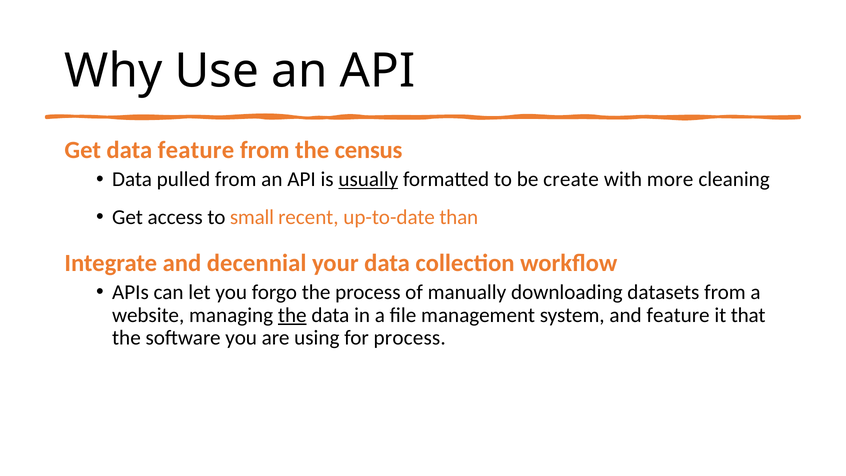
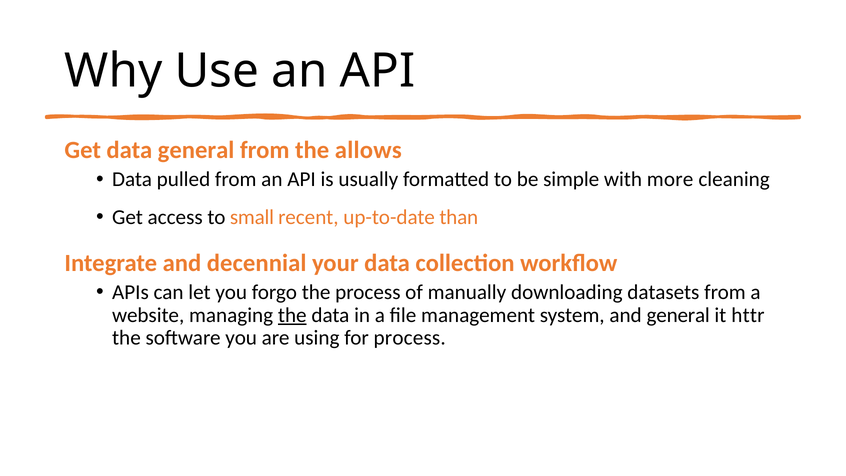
data feature: feature -> general
census: census -> allows
usually underline: present -> none
create: create -> simple
and feature: feature -> general
that: that -> httr
